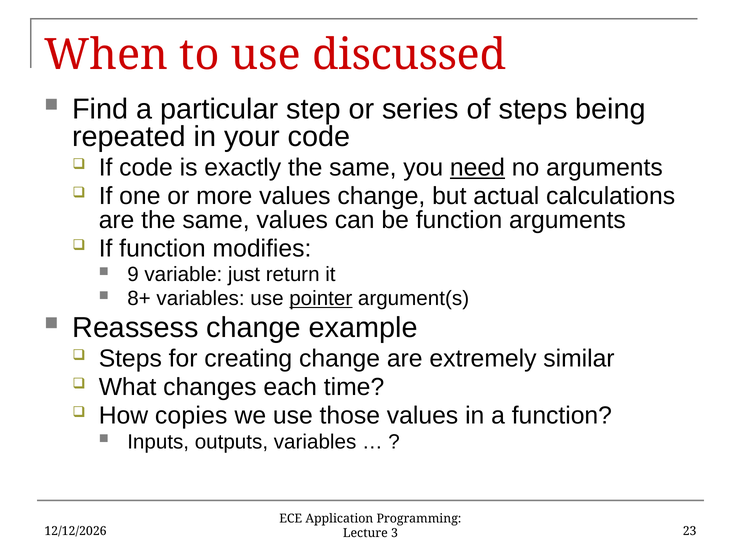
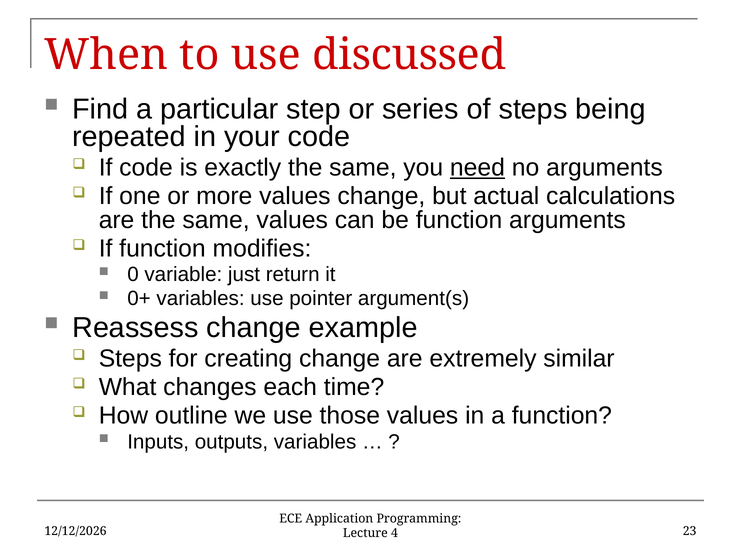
9: 9 -> 0
8+: 8+ -> 0+
pointer underline: present -> none
copies: copies -> outline
3: 3 -> 4
